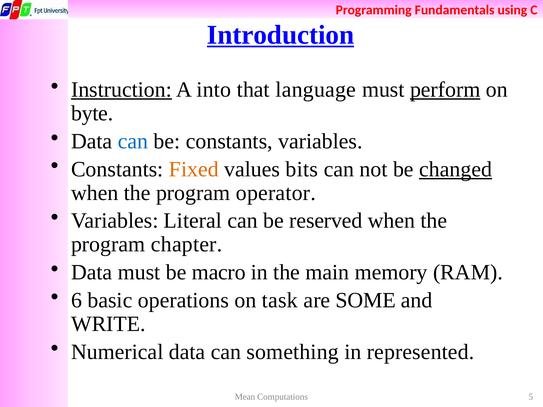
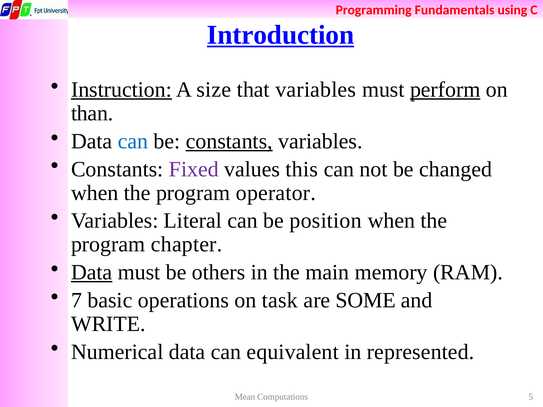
into: into -> size
that language: language -> variables
byte: byte -> than
constants at (229, 141) underline: none -> present
Fixed colour: orange -> purple
bits: bits -> this
changed underline: present -> none
reserved: reserved -> position
Data at (92, 272) underline: none -> present
macro: macro -> others
6: 6 -> 7
something: something -> equivalent
